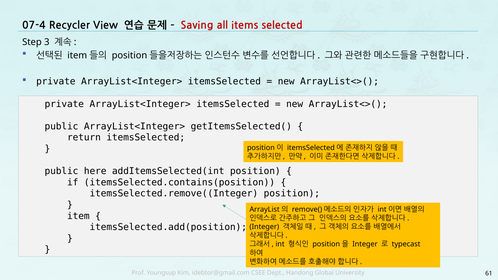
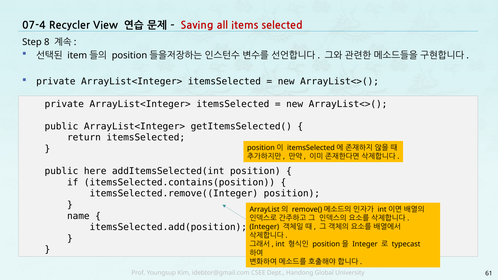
3: 3 -> 8
item at (78, 216): item -> name
